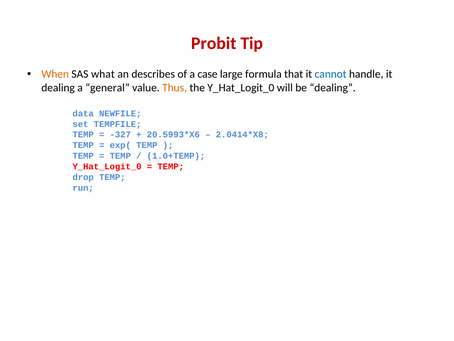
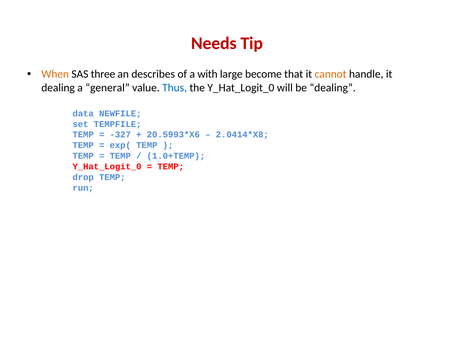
Probit: Probit -> Needs
what: what -> three
case: case -> with
formula: formula -> become
cannot colour: blue -> orange
Thus colour: orange -> blue
